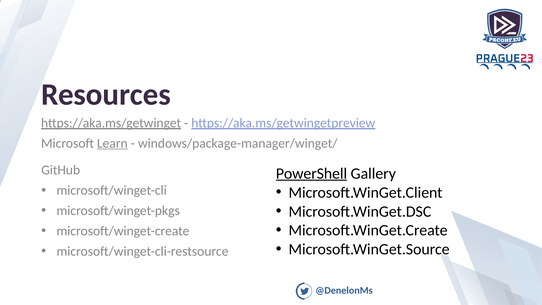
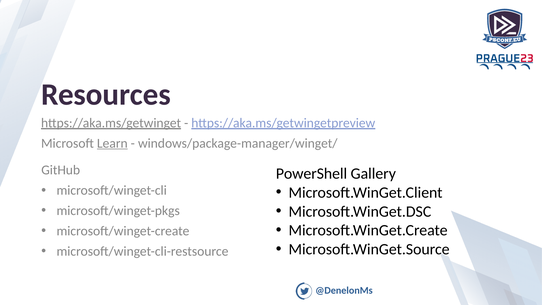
PowerShell underline: present -> none
